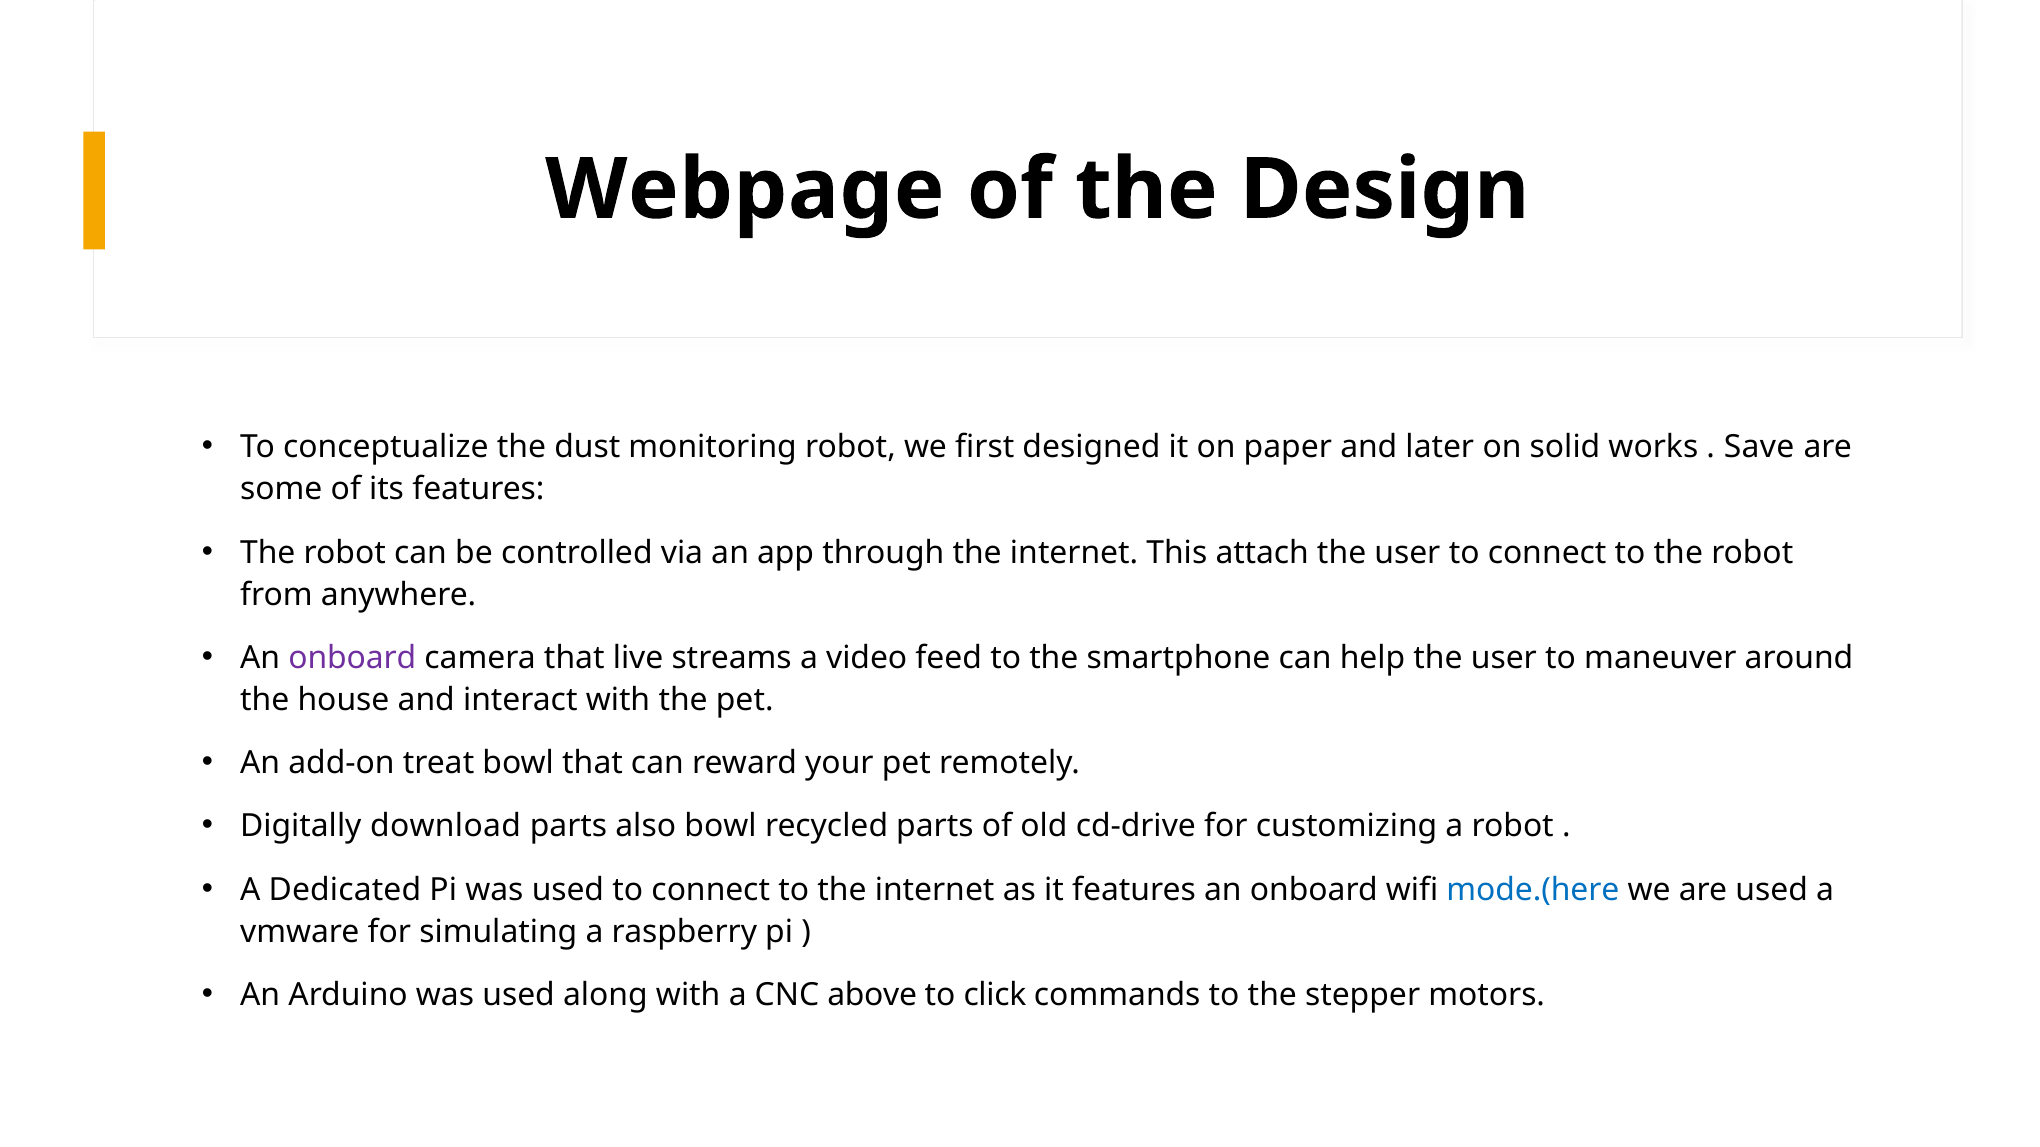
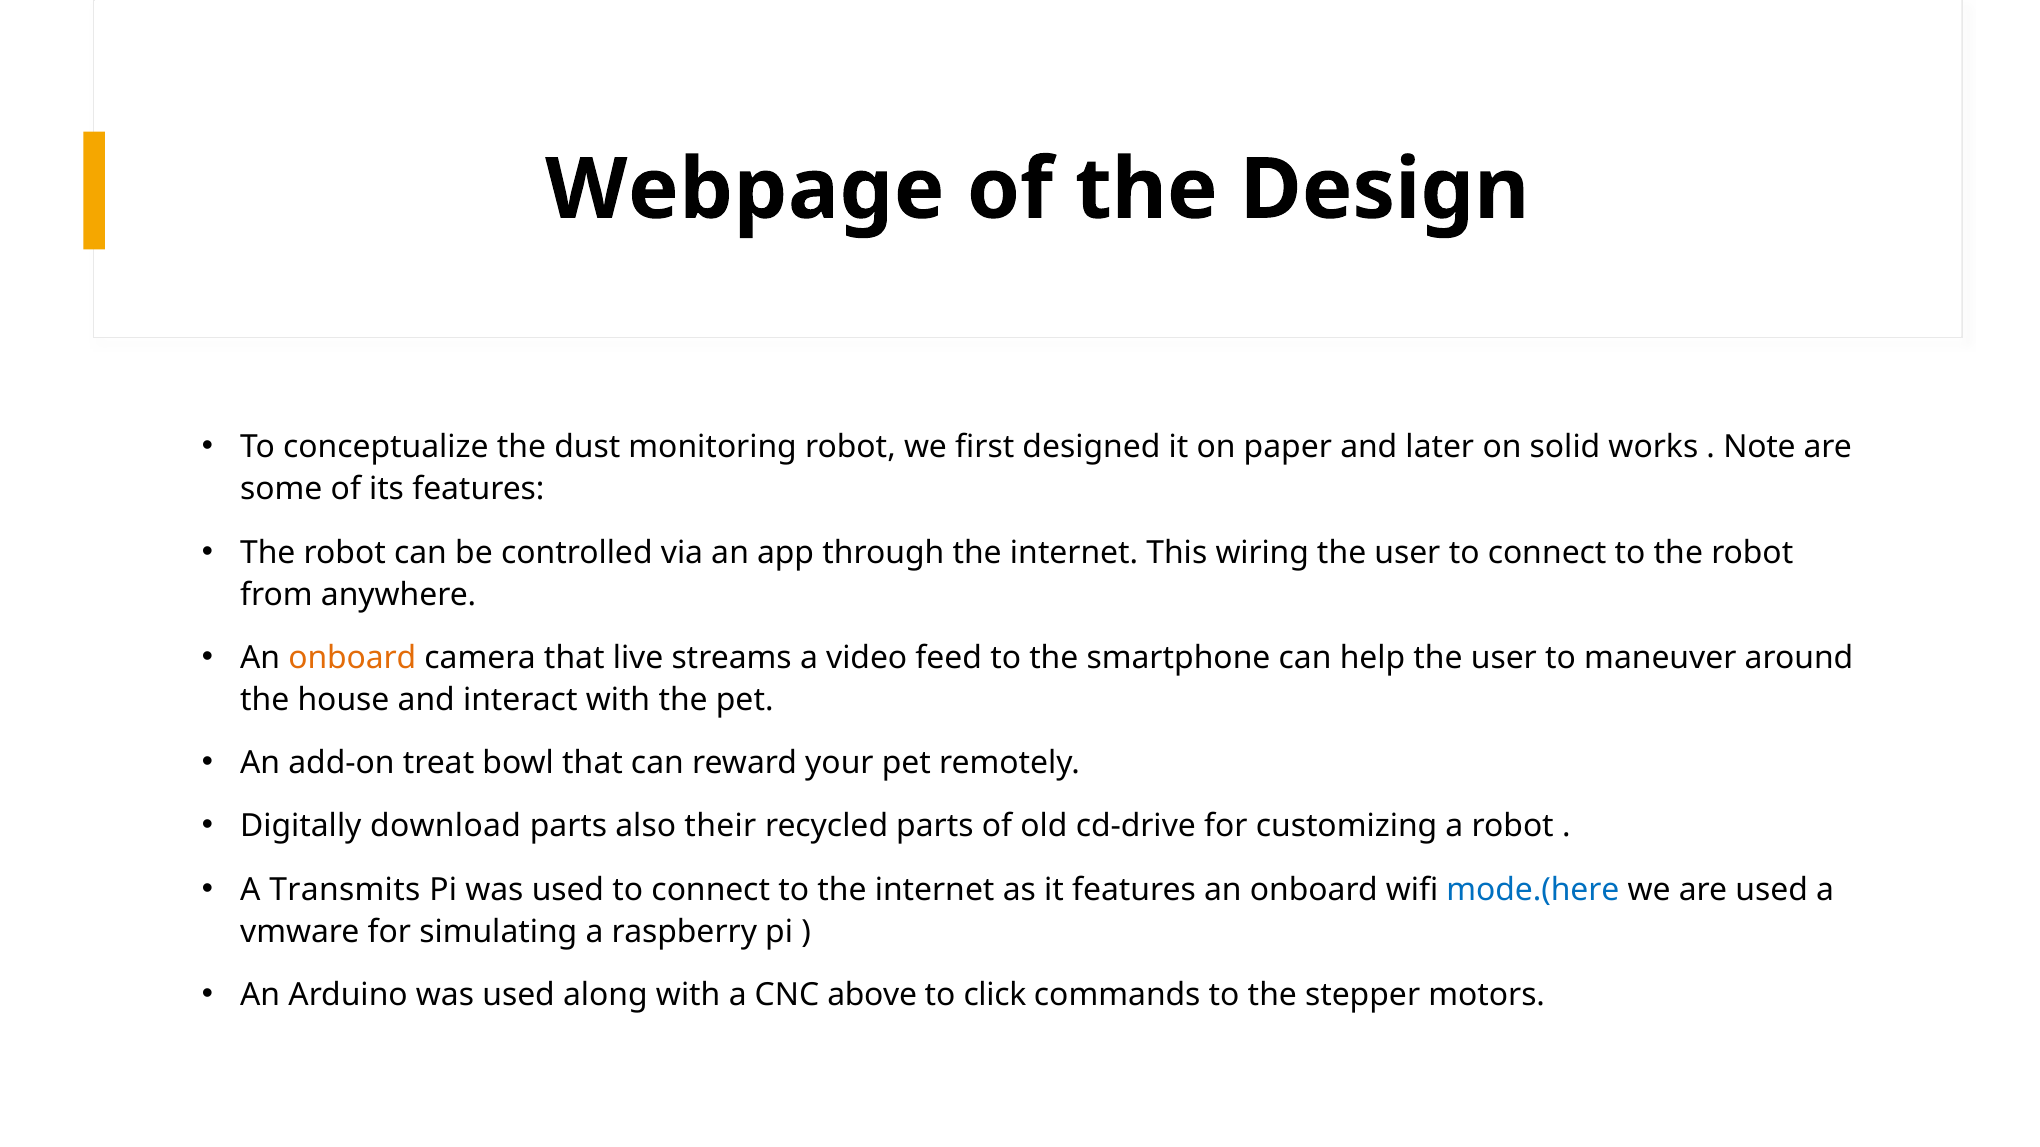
Save: Save -> Note
attach: attach -> wiring
onboard at (352, 658) colour: purple -> orange
also bowl: bowl -> their
Dedicated: Dedicated -> Transmits
